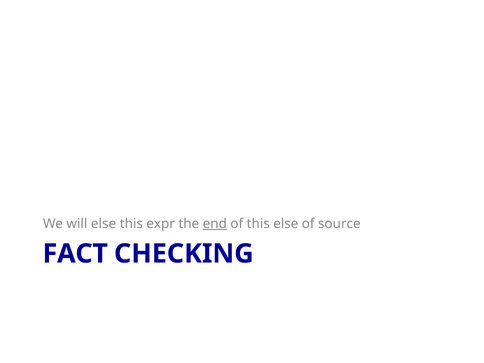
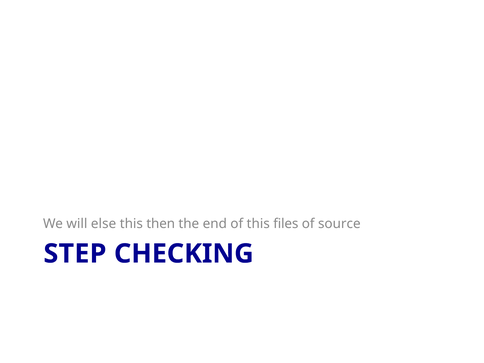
expr: expr -> then
end underline: present -> none
this else: else -> files
FACT: FACT -> STEP
